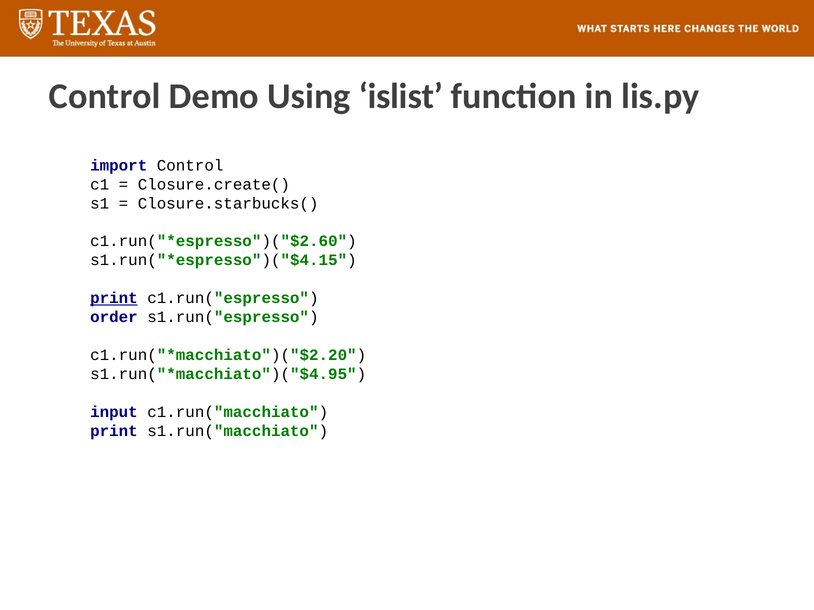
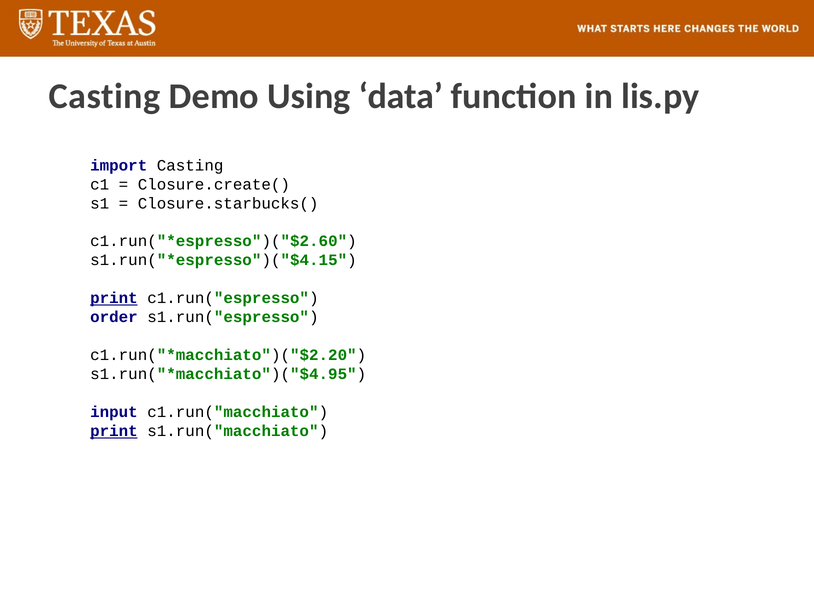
Control at (105, 96): Control -> Casting
islist: islist -> data
import Control: Control -> Casting
print at (114, 432) underline: none -> present
